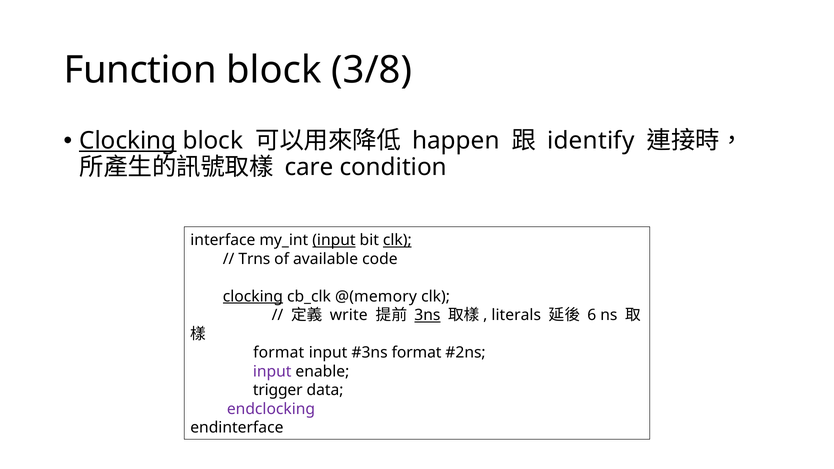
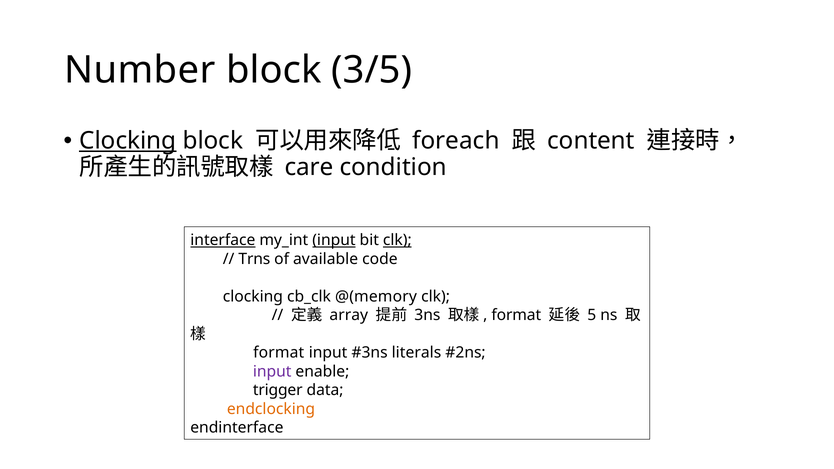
Function: Function -> Number
3/8: 3/8 -> 3/5
happen: happen -> foreach
identify: identify -> content
interface underline: none -> present
clocking at (253, 297) underline: present -> none
write: write -> array
3ns underline: present -> none
literals at (516, 315): literals -> format
6: 6 -> 5
format at (417, 353): format -> literals
endclocking colour: purple -> orange
